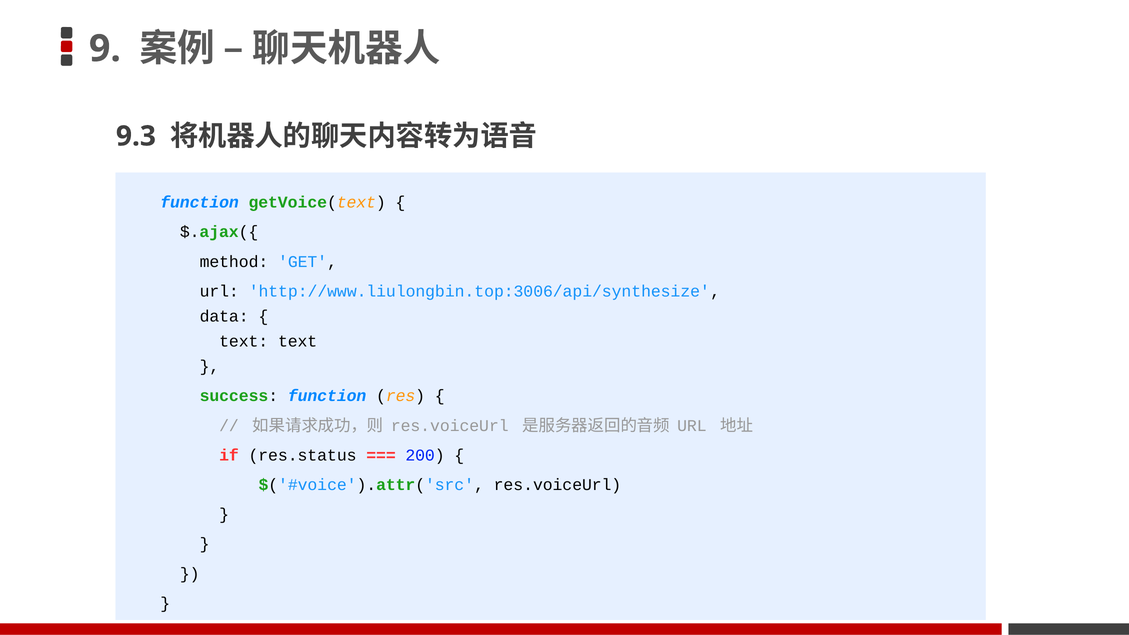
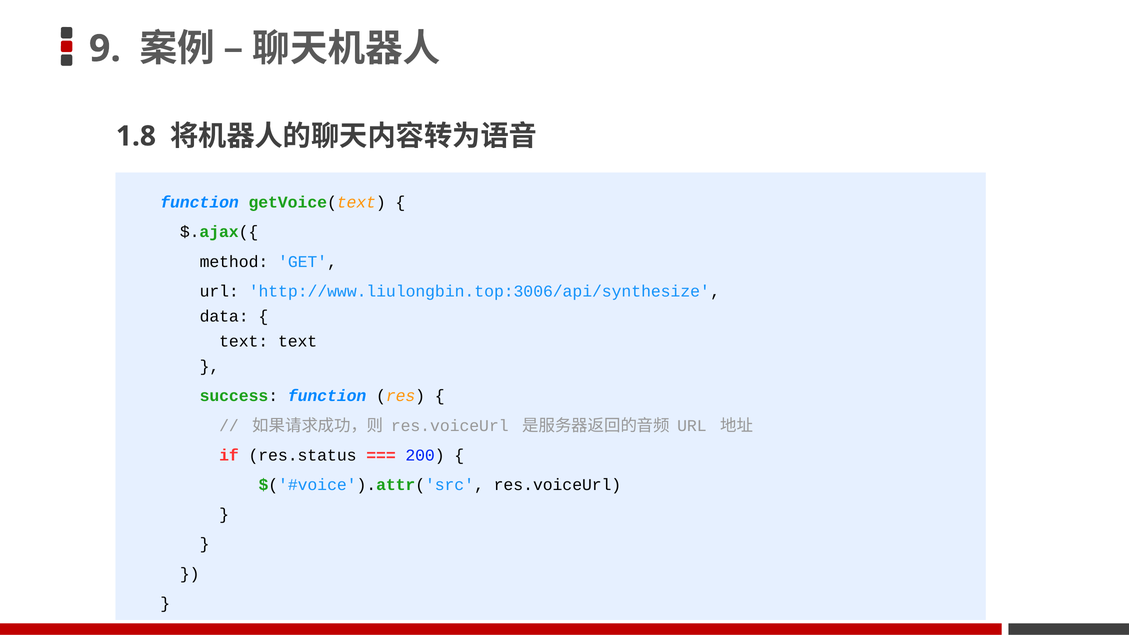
9.3: 9.3 -> 1.8
